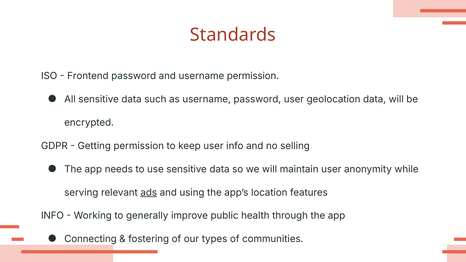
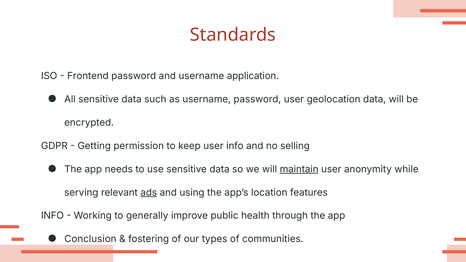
username permission: permission -> application
maintain underline: none -> present
Connecting: Connecting -> Conclusion
